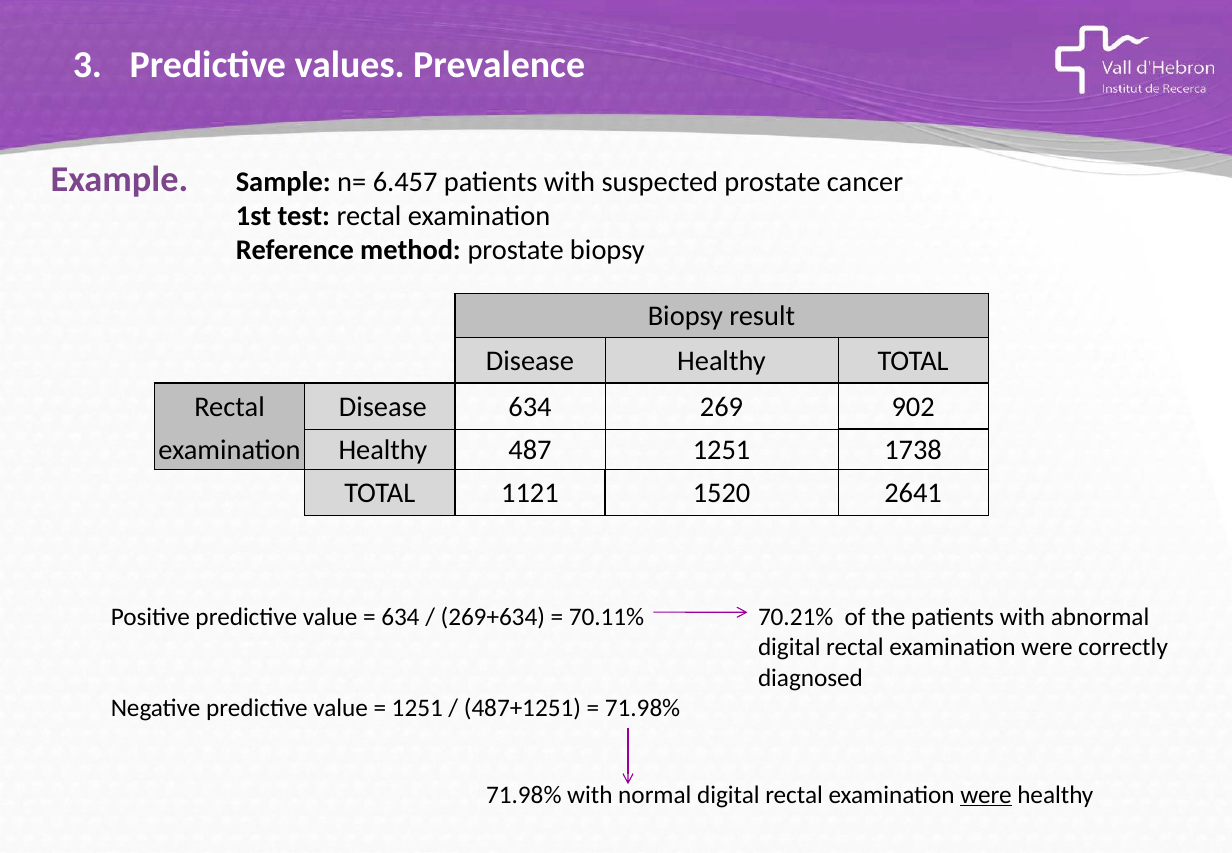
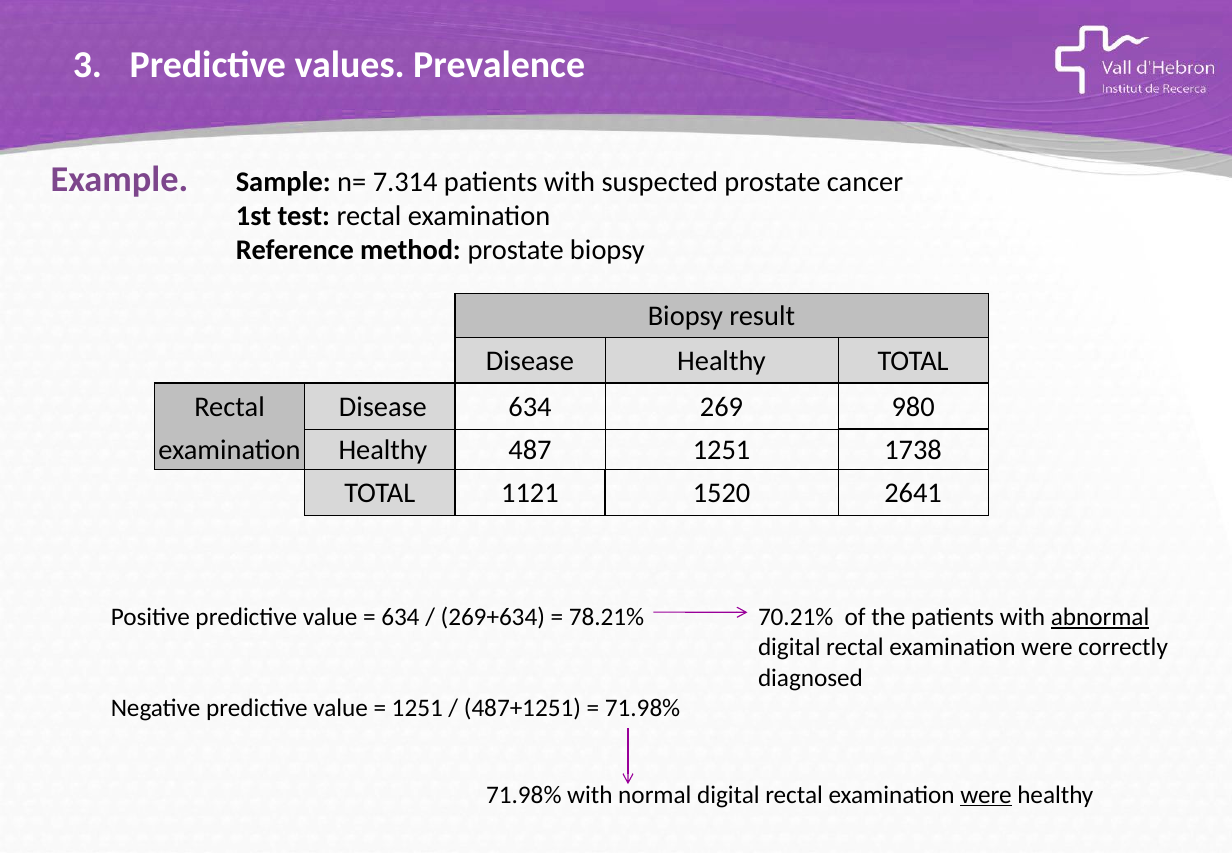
6.457: 6.457 -> 7.314
902: 902 -> 980
70.11%: 70.11% -> 78.21%
abnormal underline: none -> present
